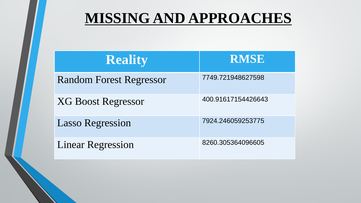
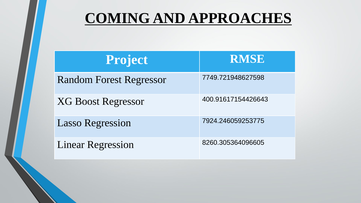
MISSING: MISSING -> COMING
Reality: Reality -> Project
